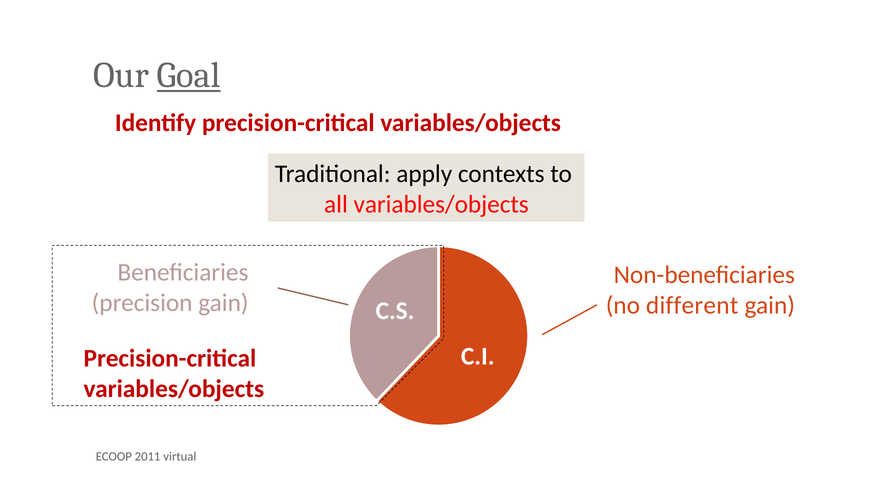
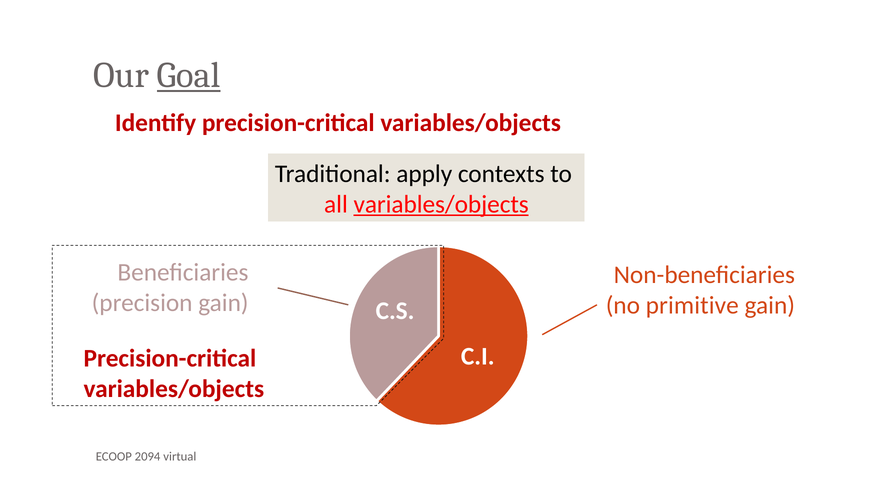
variables/objects at (441, 204) underline: none -> present
different: different -> primitive
2011: 2011 -> 2094
